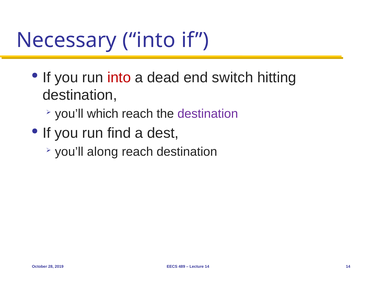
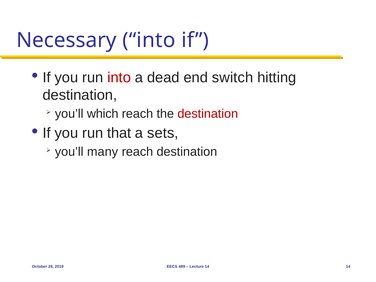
destination at (208, 114) colour: purple -> red
find: find -> that
dest: dest -> sets
along: along -> many
